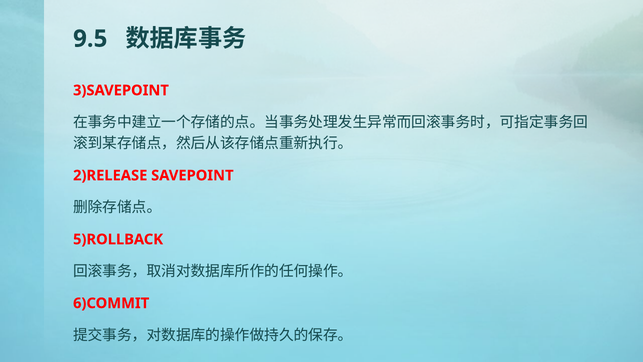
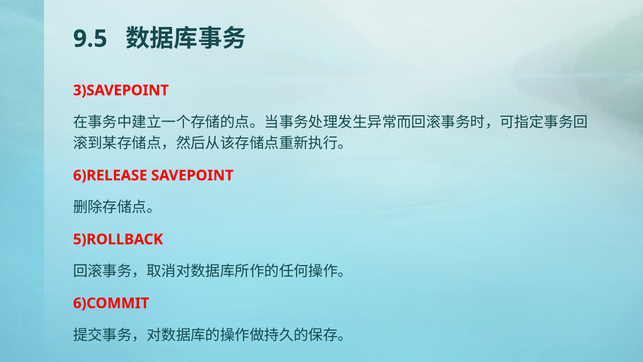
2)RELEASE: 2)RELEASE -> 6)RELEASE
